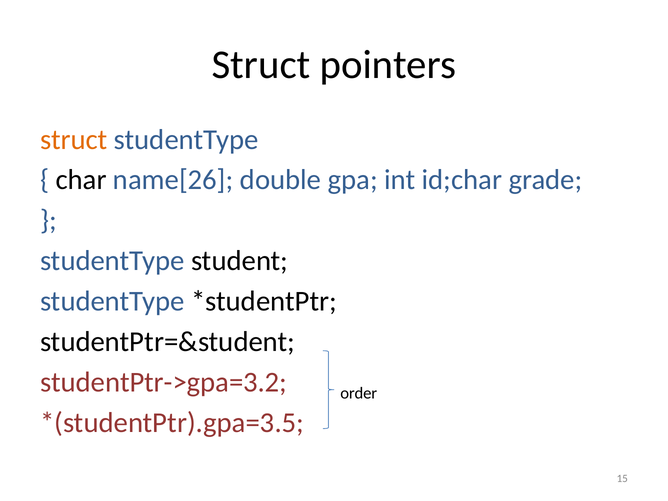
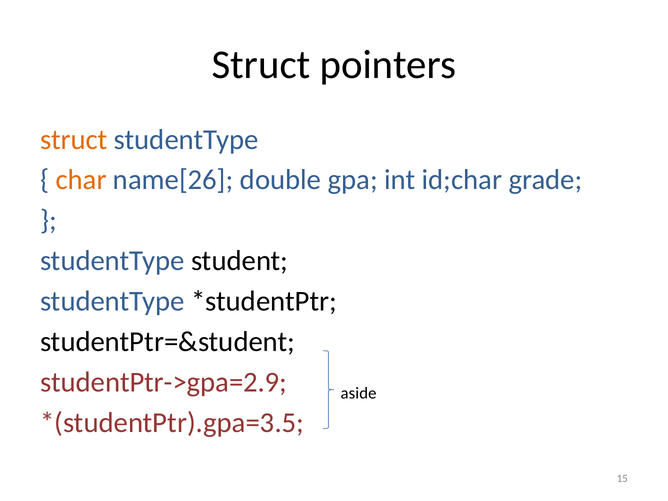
char colour: black -> orange
studentPtr->gpa=3.2: studentPtr->gpa=3.2 -> studentPtr->gpa=2.9
order: order -> aside
